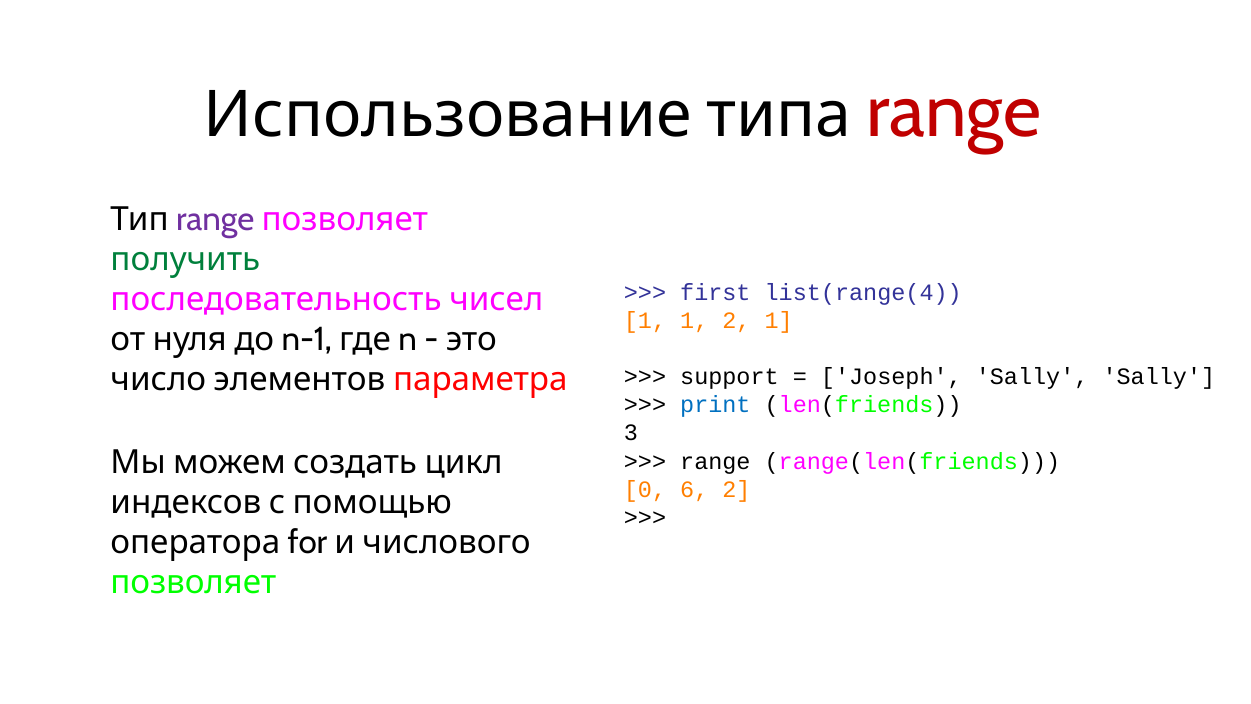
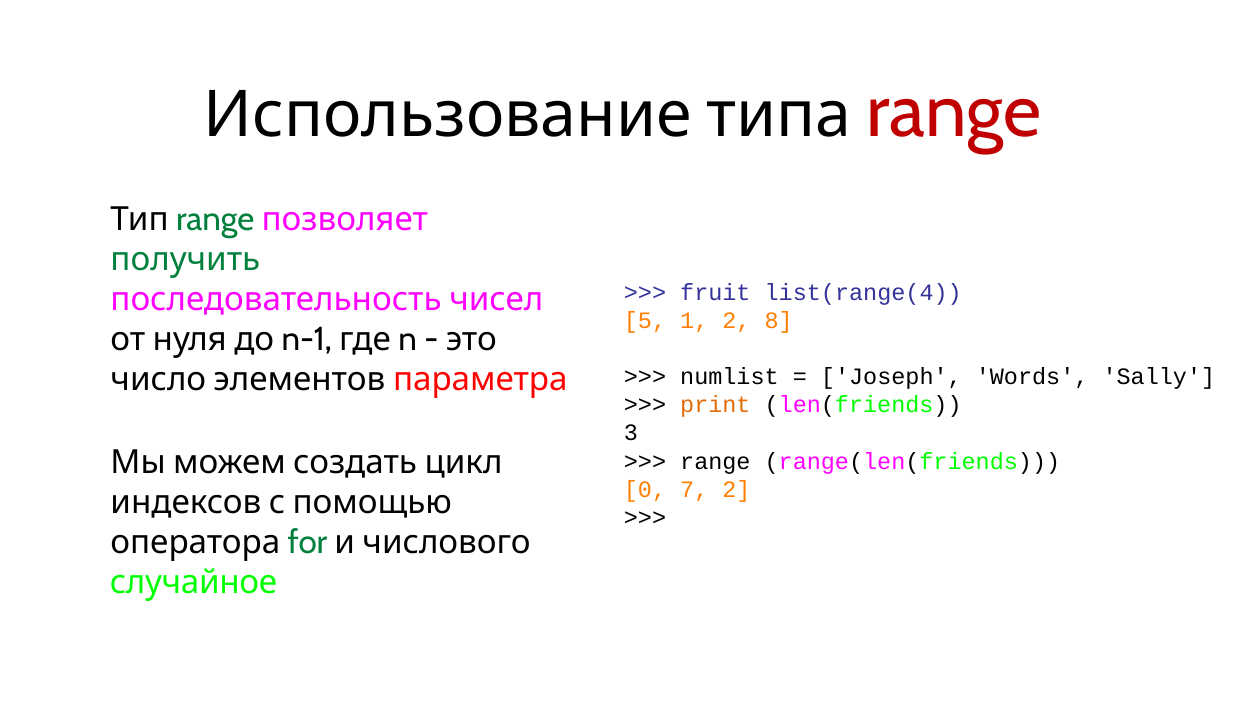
range at (215, 219) colour: purple -> green
first: first -> fruit
1 at (645, 320): 1 -> 5
2 1: 1 -> 8
support: support -> numlist
Joseph Sally: Sally -> Words
print colour: blue -> orange
6: 6 -> 7
for colour: black -> green
позволяет at (193, 582): позволяет -> случайное
